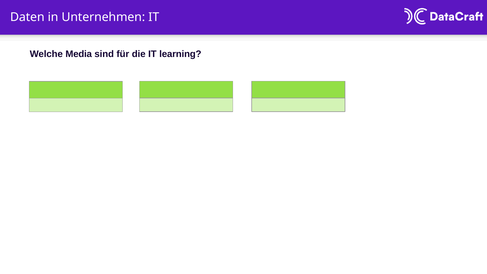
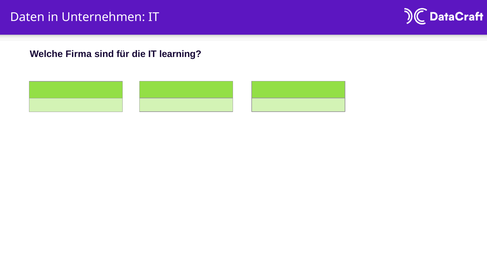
Media: Media -> Firma
